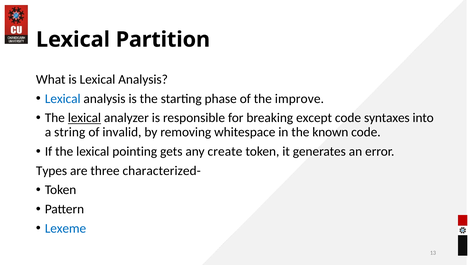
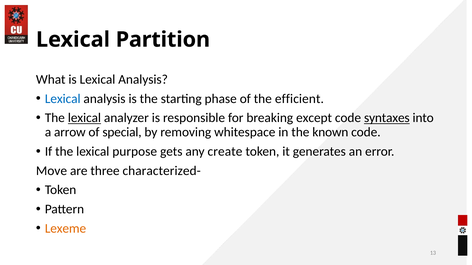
improve: improve -> efficient
syntaxes underline: none -> present
string: string -> arrow
invalid: invalid -> special
pointing: pointing -> purpose
Types: Types -> Move
Lexeme colour: blue -> orange
